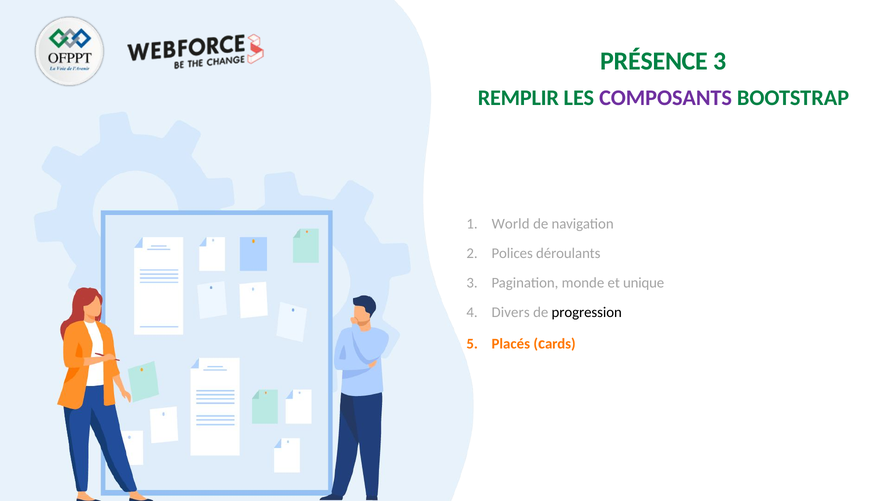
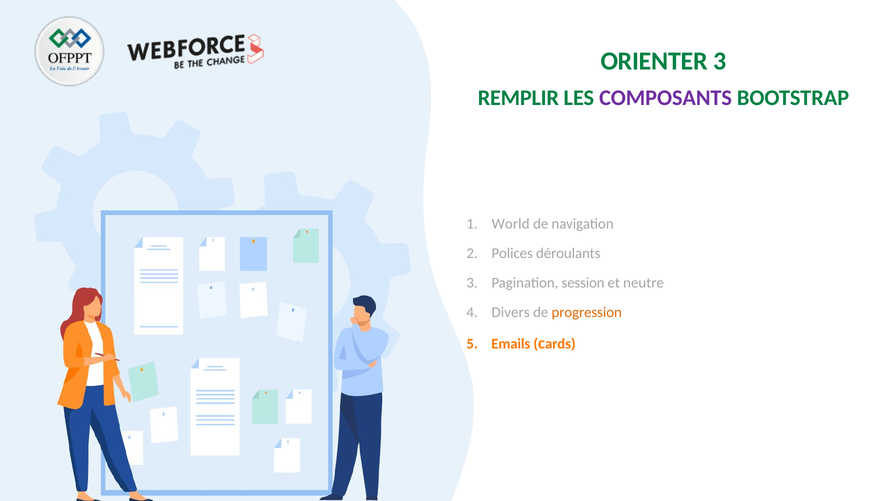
PRÉSENCE: PRÉSENCE -> ORIENTER
monde: monde -> session
unique: unique -> neutre
progression colour: black -> orange
Placés: Placés -> Emails
